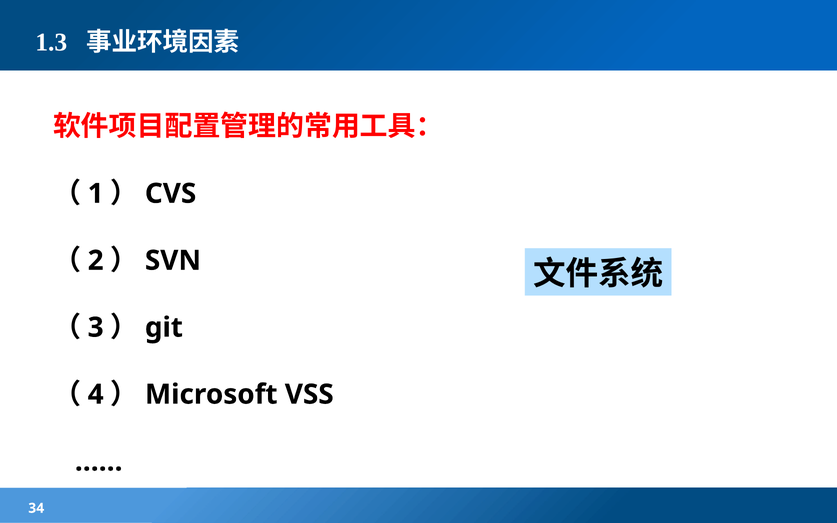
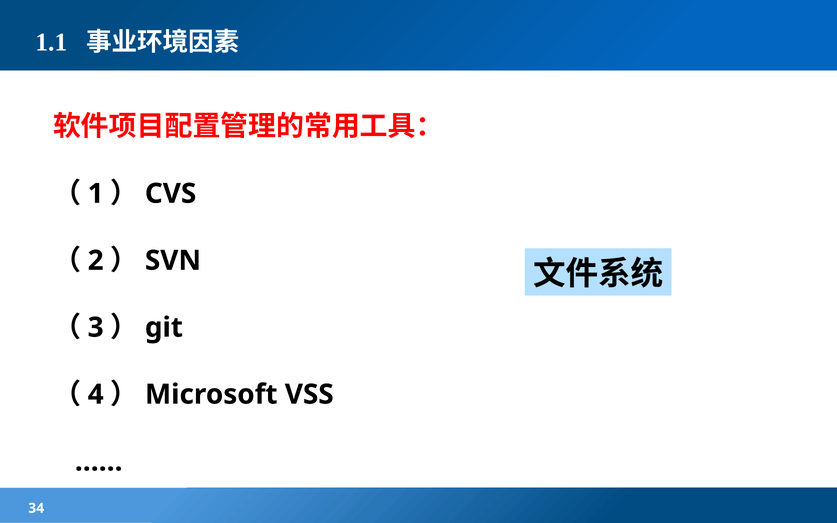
1.3: 1.3 -> 1.1
